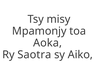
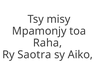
Aoka: Aoka -> Raha
